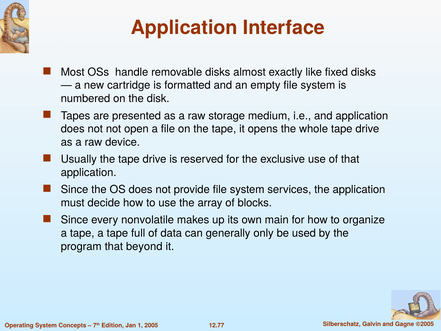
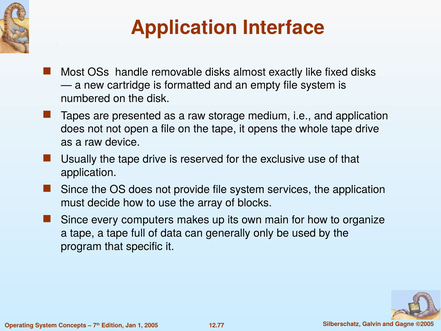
nonvolatile: nonvolatile -> computers
beyond: beyond -> specific
